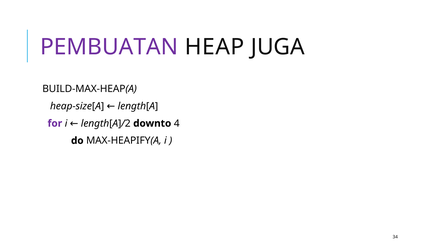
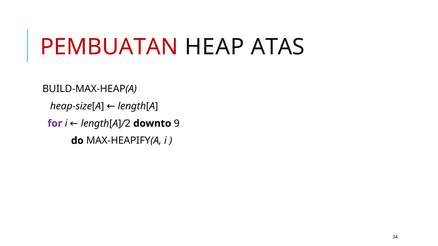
PEMBUATAN colour: purple -> red
JUGA: JUGA -> ATAS
4: 4 -> 9
